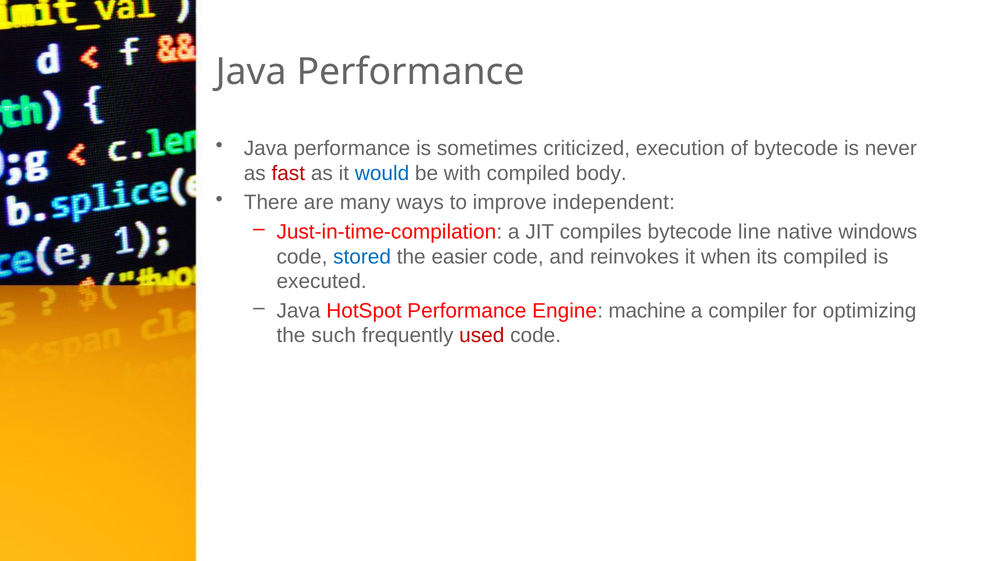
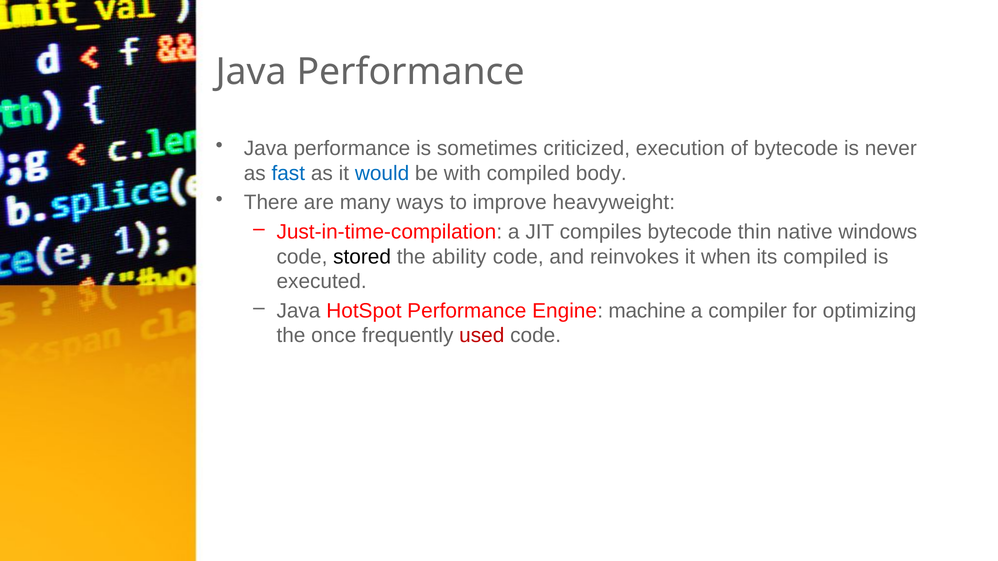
fast colour: red -> blue
independent: independent -> heavyweight
line: line -> thin
stored colour: blue -> black
easier: easier -> ability
such: such -> once
